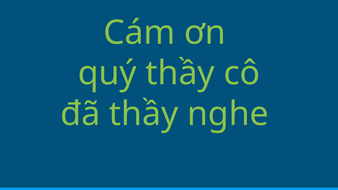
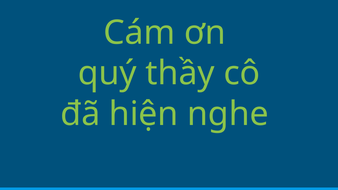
đã thầy: thầy -> hiện
